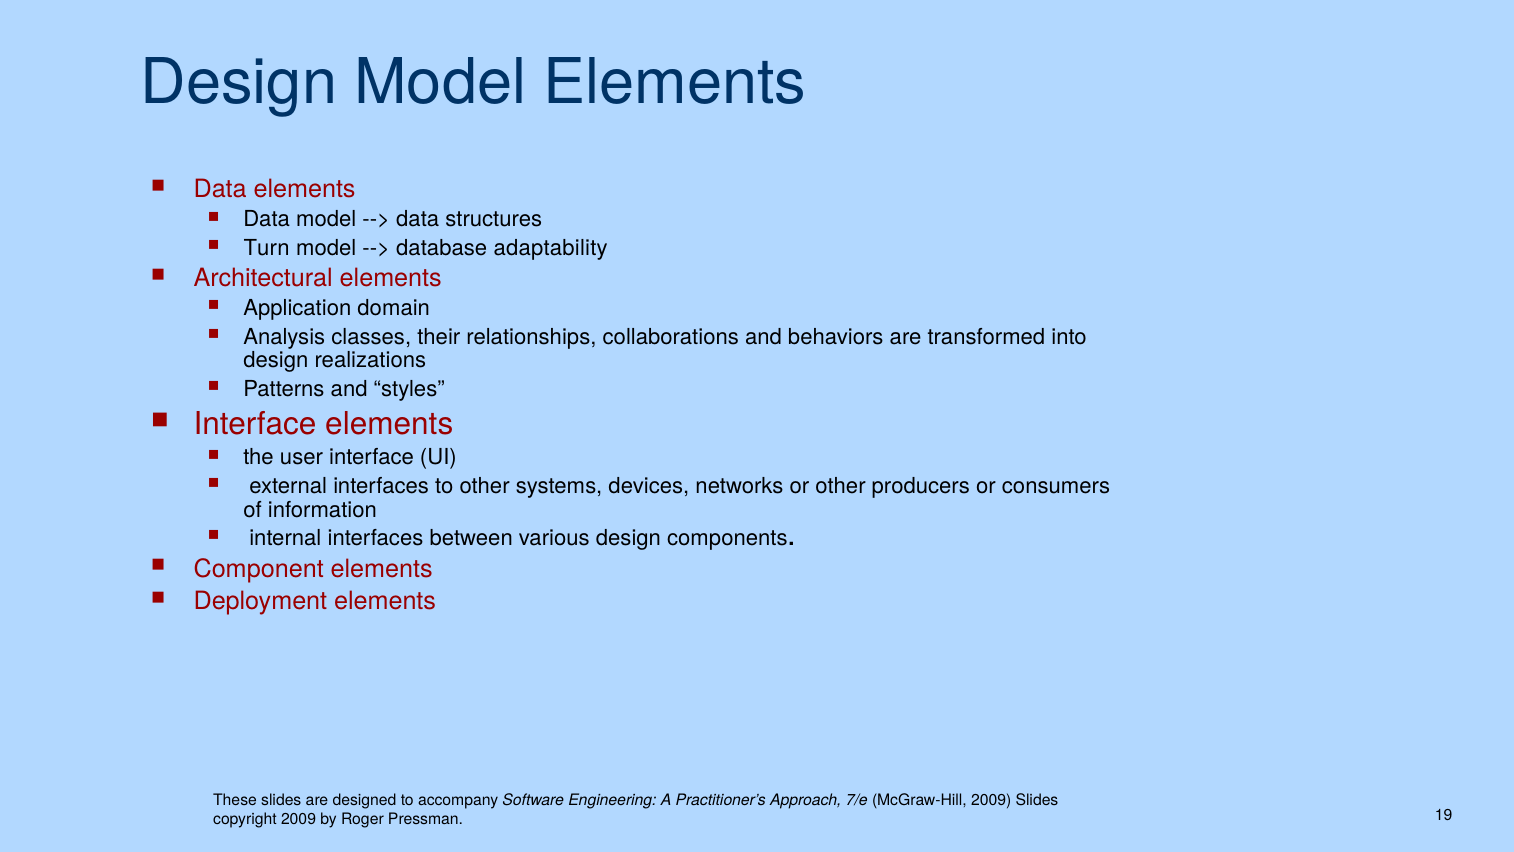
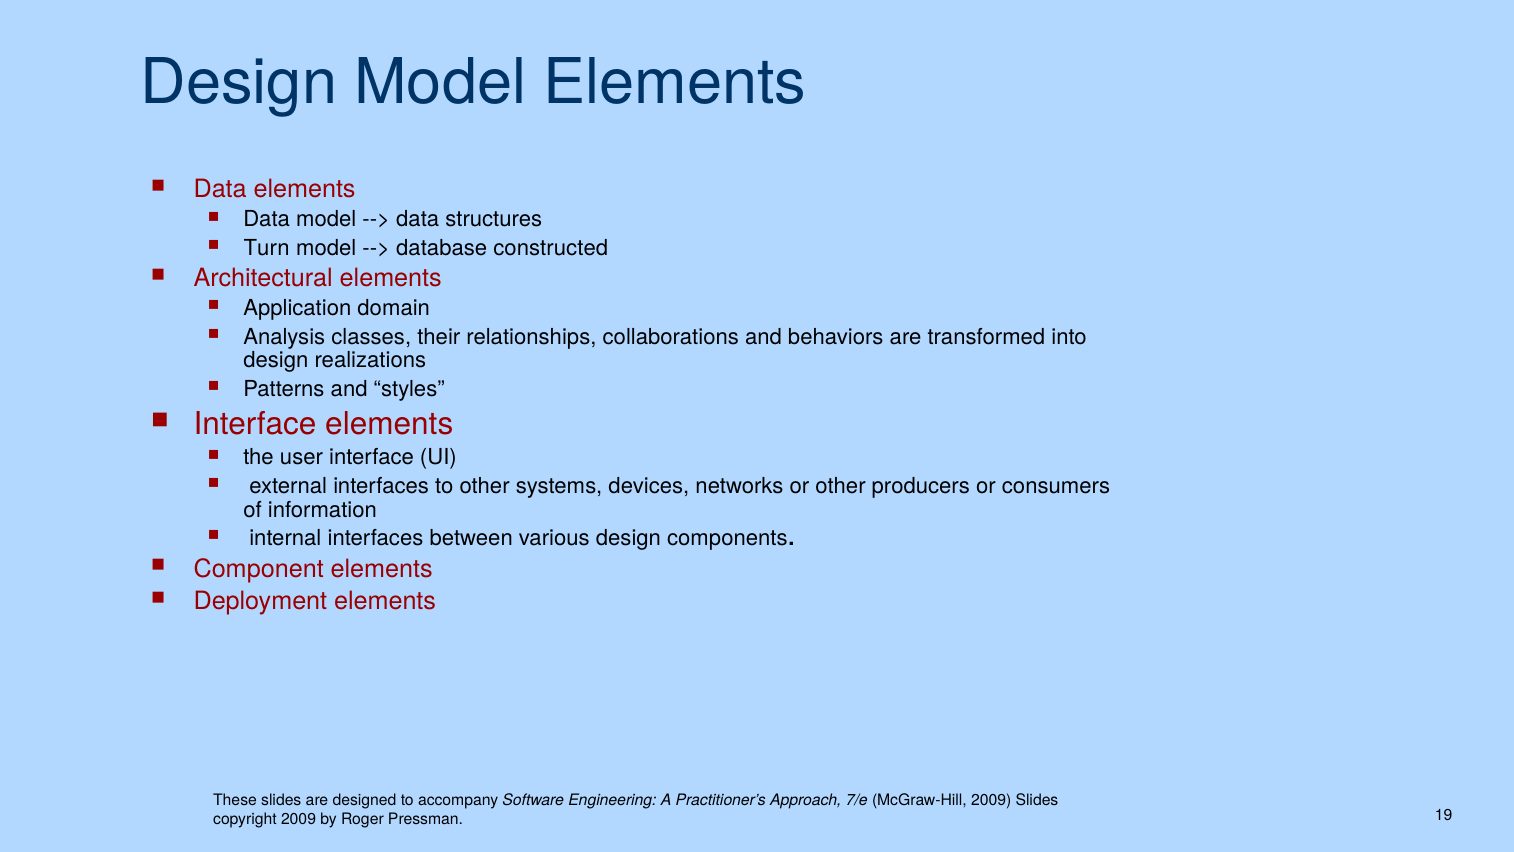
adaptability: adaptability -> constructed
